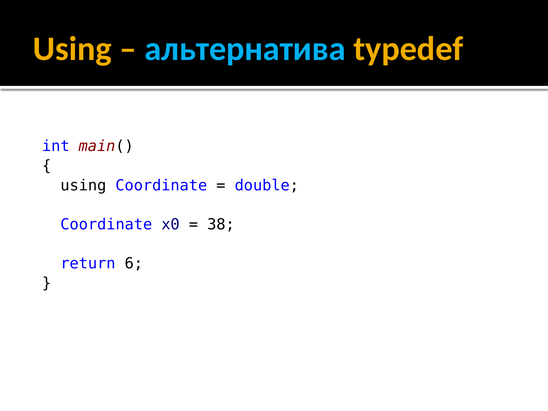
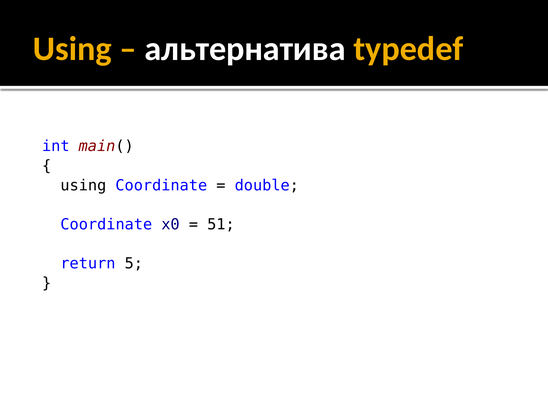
альтернатива colour: light blue -> white
38: 38 -> 51
6: 6 -> 5
